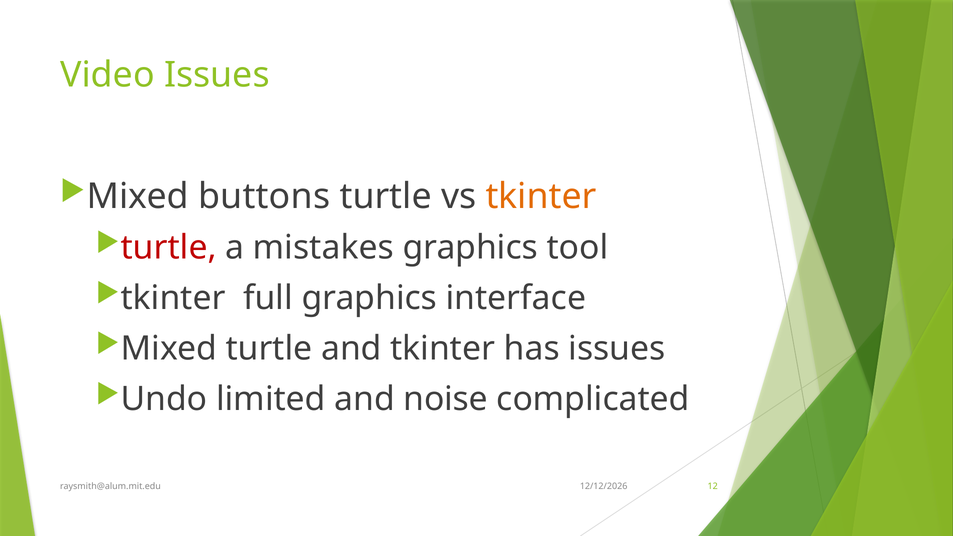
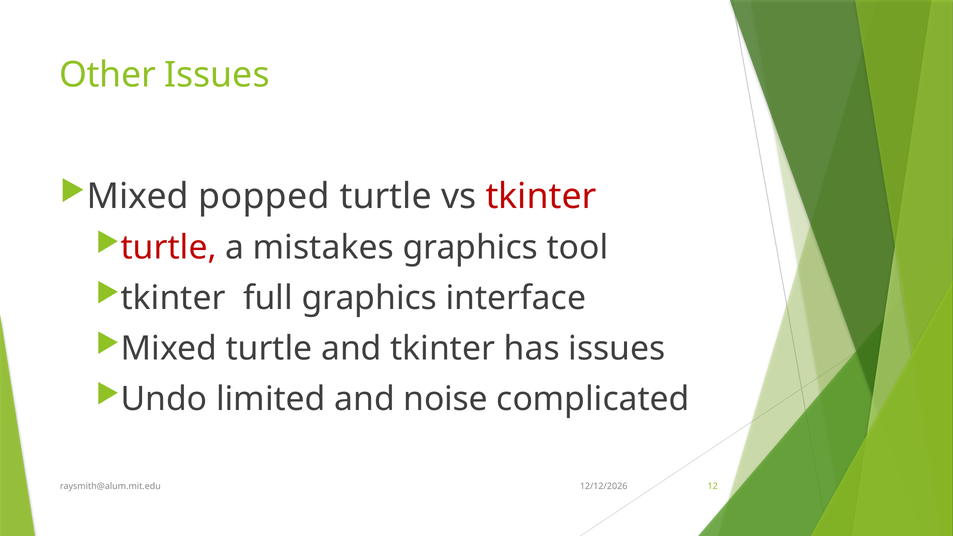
Video: Video -> Other
buttons: buttons -> popped
tkinter at (541, 196) colour: orange -> red
